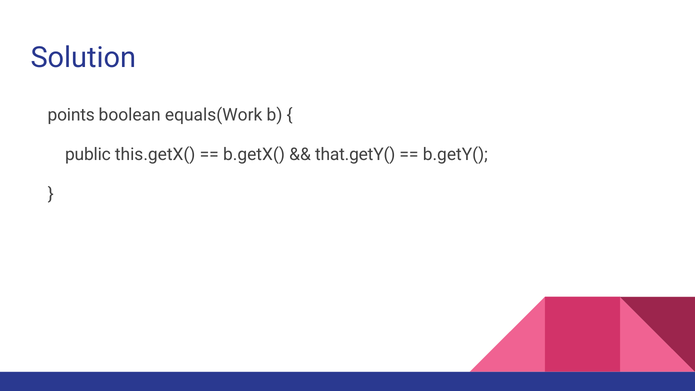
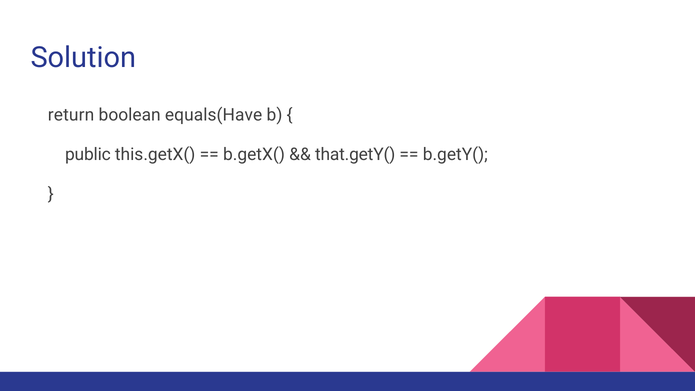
points: points -> return
equals(Work: equals(Work -> equals(Have
